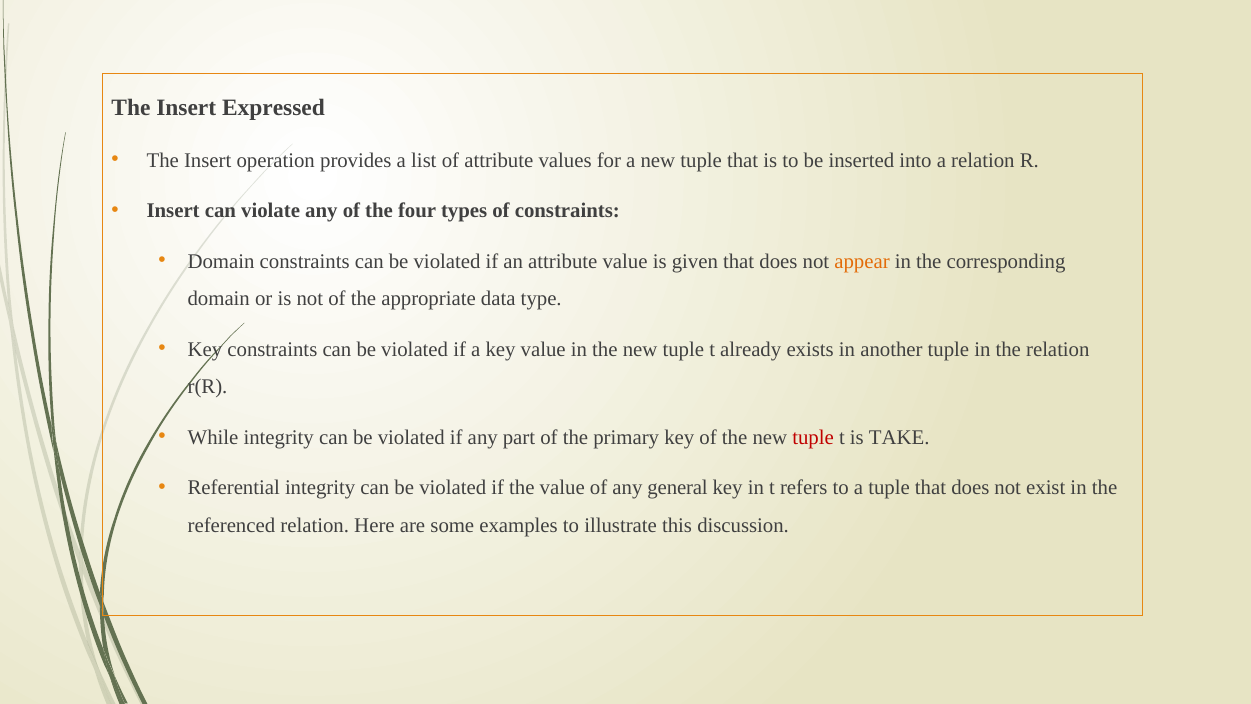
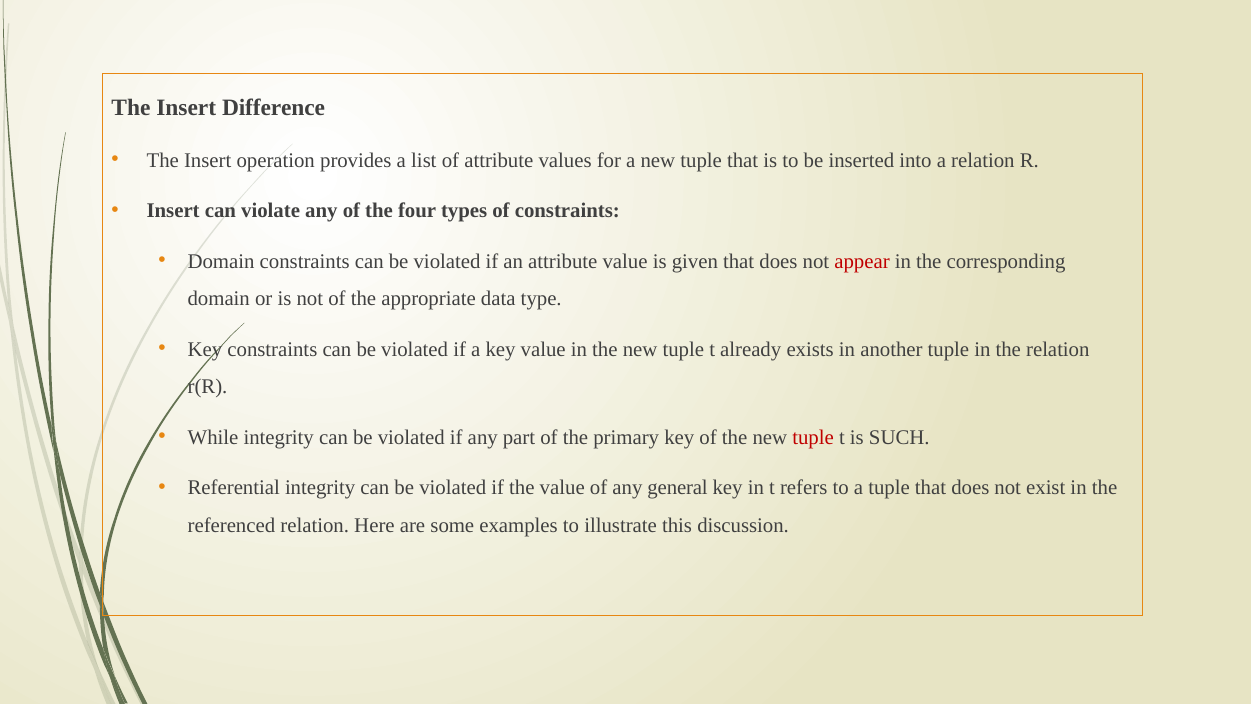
Expressed: Expressed -> Difference
appear colour: orange -> red
TAKE: TAKE -> SUCH
